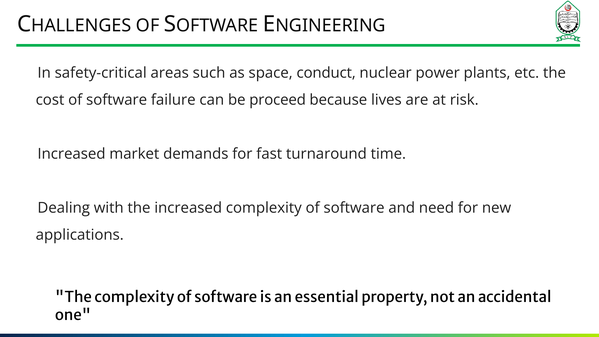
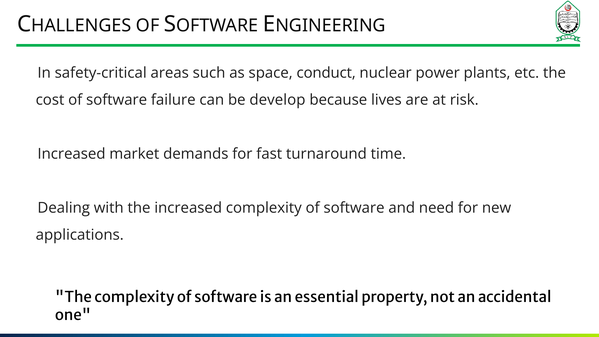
proceed: proceed -> develop
